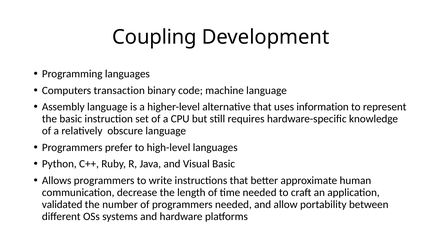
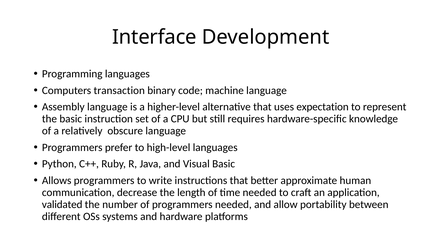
Coupling: Coupling -> Interface
information: information -> expectation
